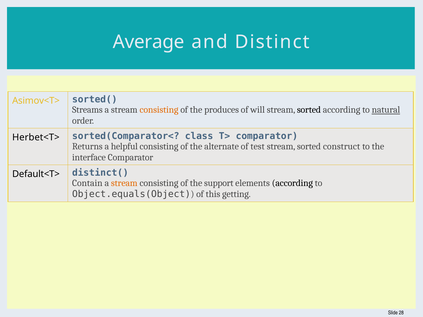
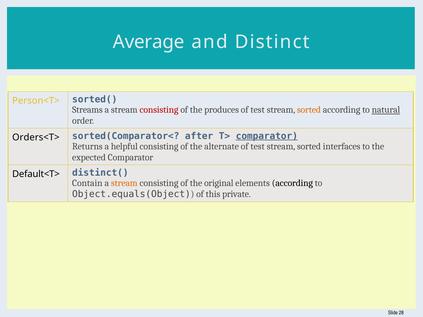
Asimov<T>: Asimov<T> -> Person<T>
consisting at (159, 110) colour: orange -> red
will at (258, 110): will -> test
sorted at (309, 110) colour: black -> orange
Herbet<T>: Herbet<T> -> Orders<T>
class: class -> after
comparator at (267, 136) underline: none -> present
construct: construct -> interfaces
interface: interface -> expected
support: support -> original
getting: getting -> private
